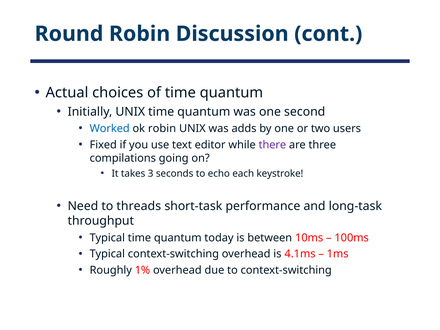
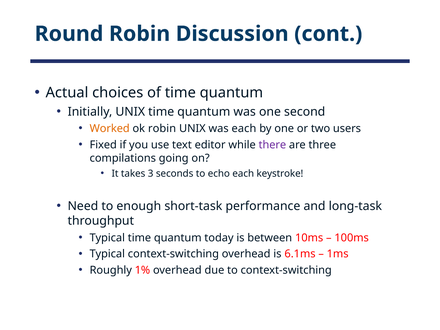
Worked colour: blue -> orange
was adds: adds -> each
threads: threads -> enough
4.1ms: 4.1ms -> 6.1ms
